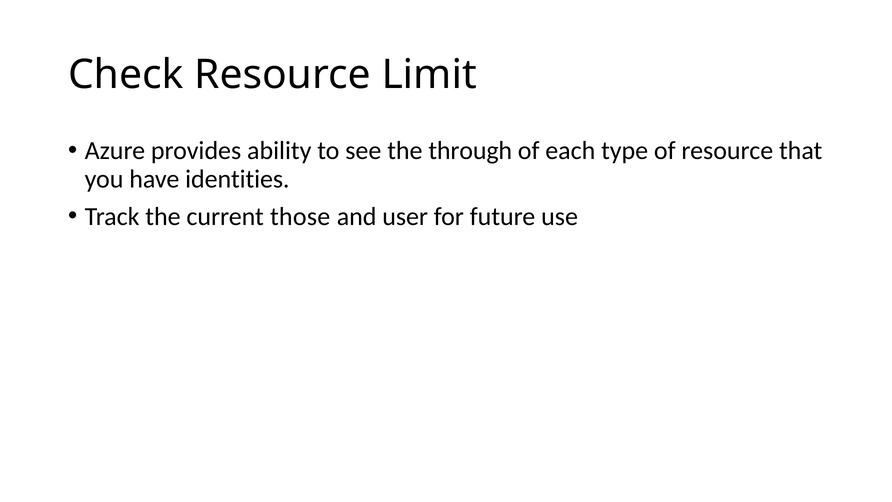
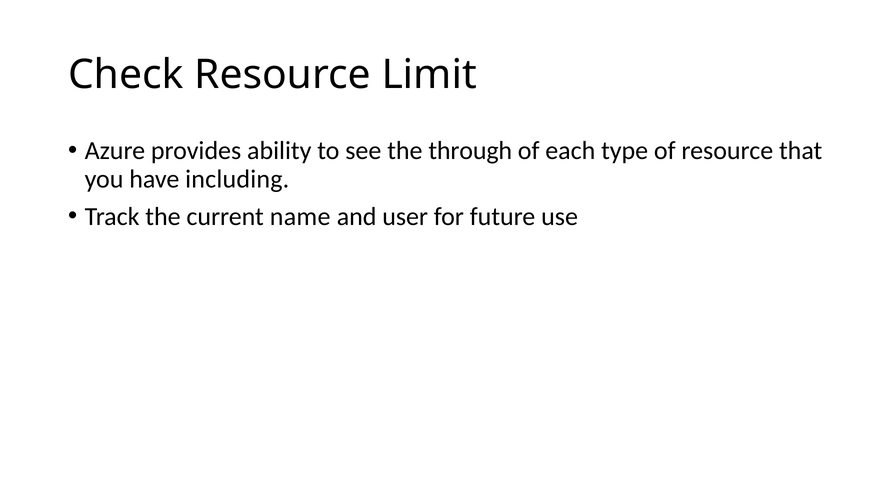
identities: identities -> including
those: those -> name
